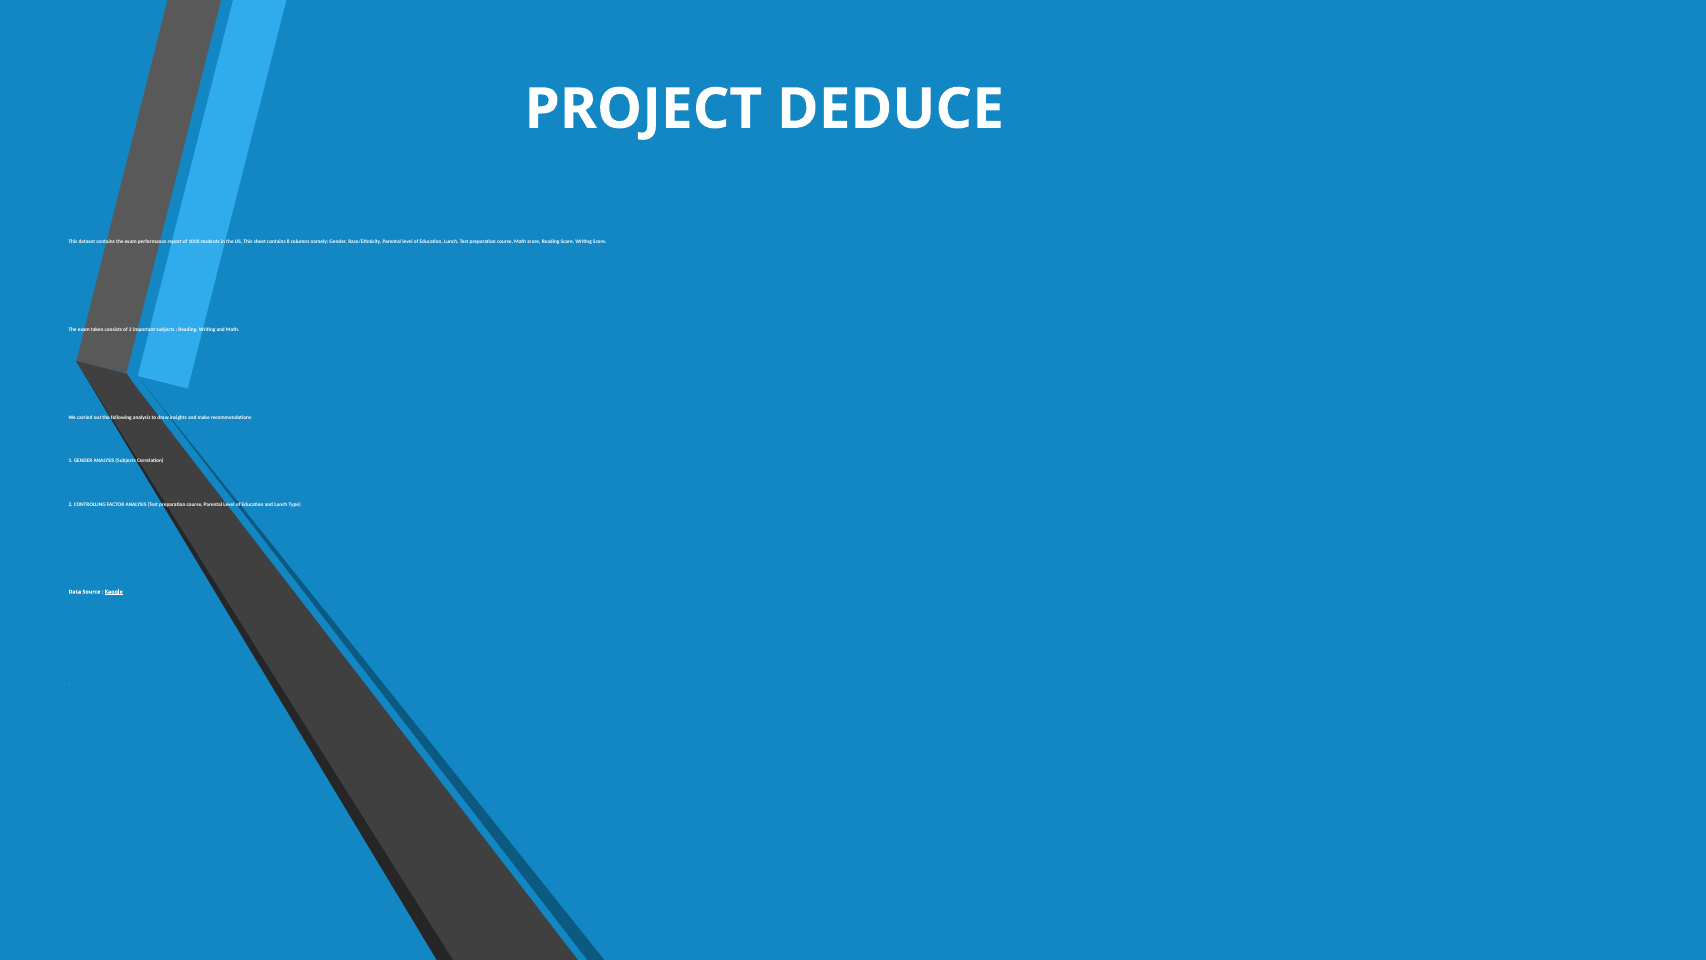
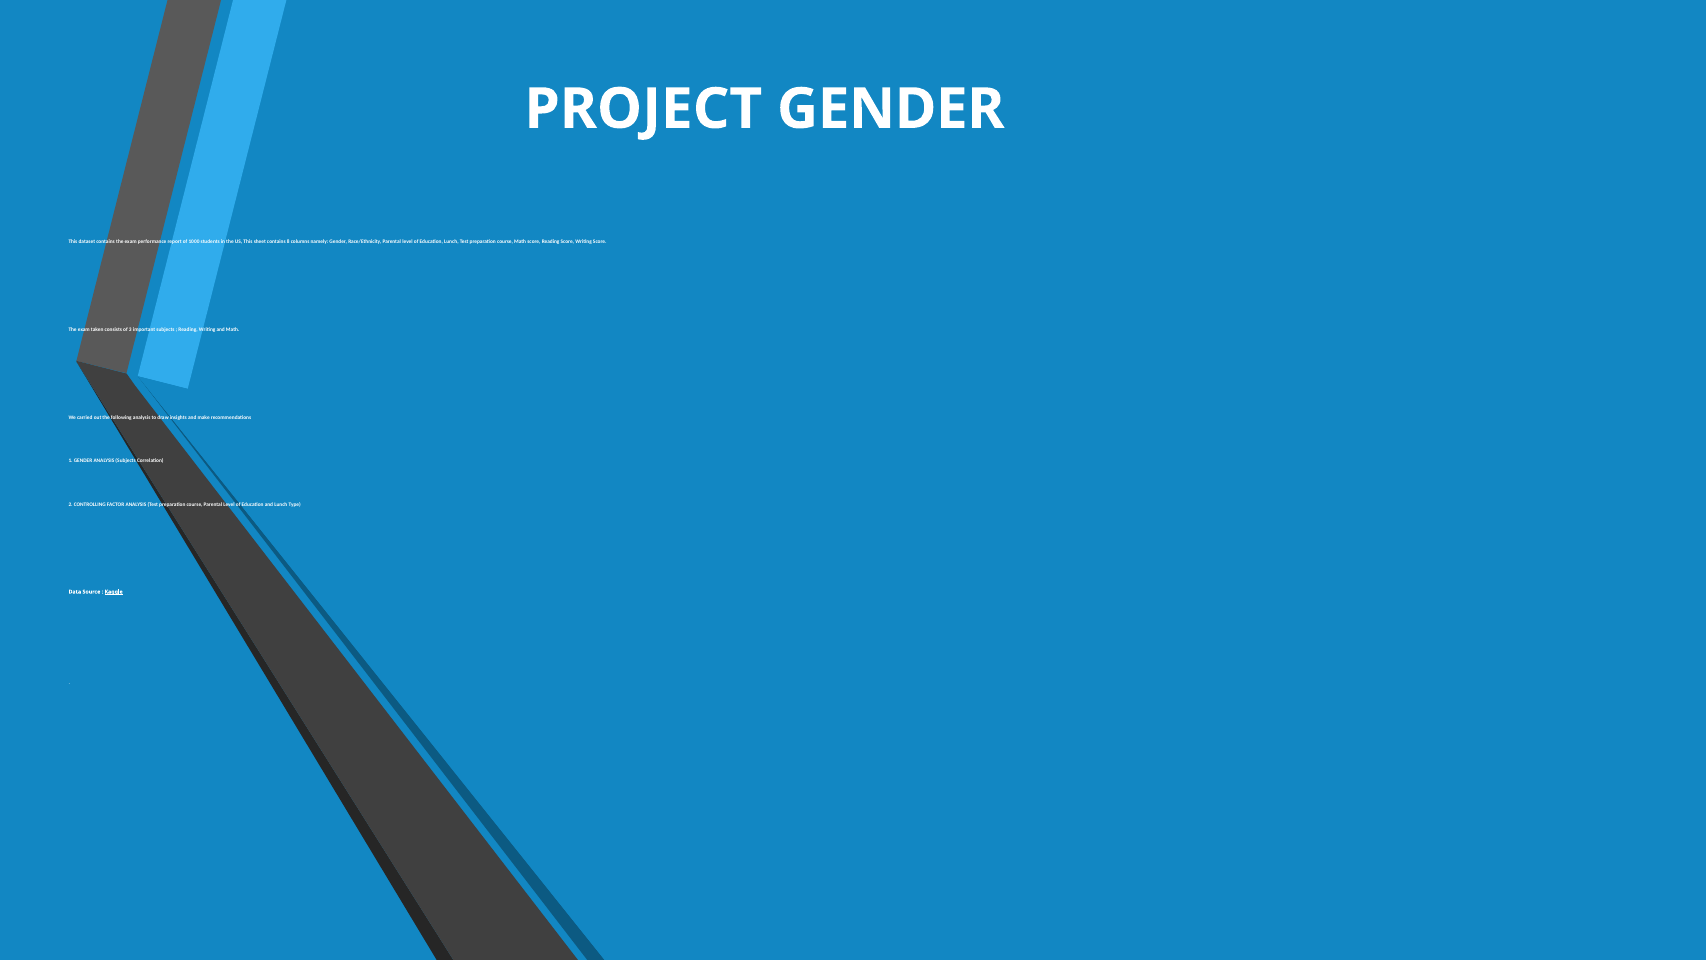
PROJECT DEDUCE: DEDUCE -> GENDER
